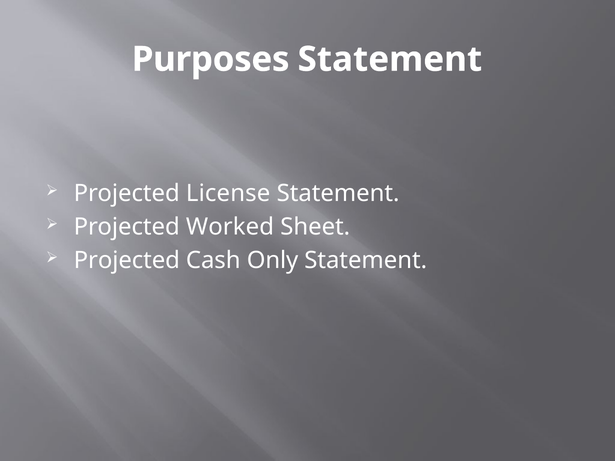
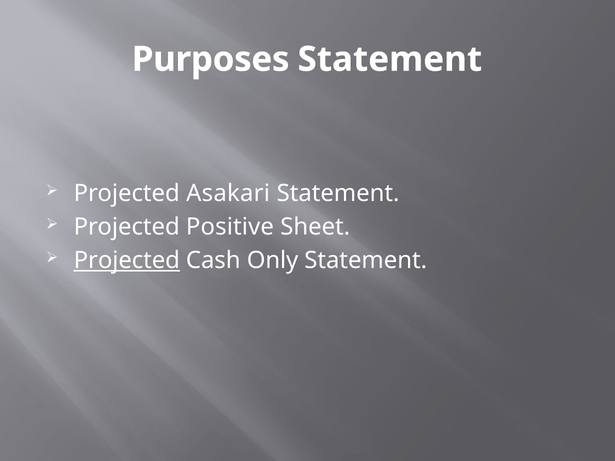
License: License -> Asakari
Worked: Worked -> Positive
Projected at (127, 261) underline: none -> present
